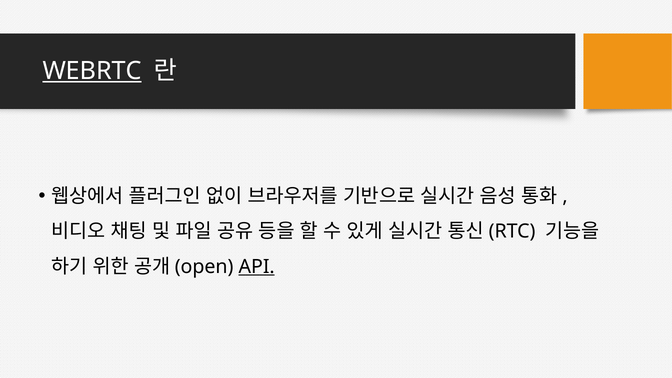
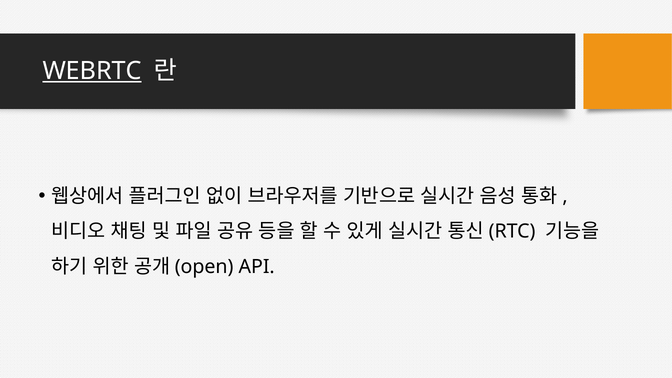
API underline: present -> none
